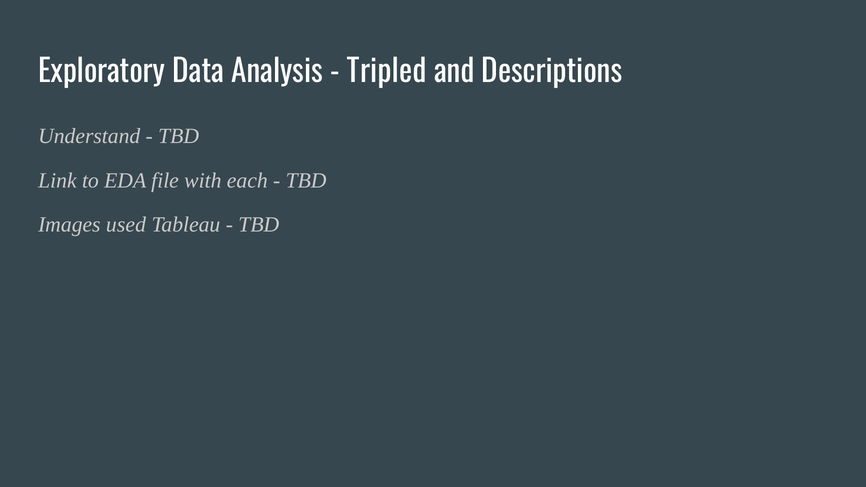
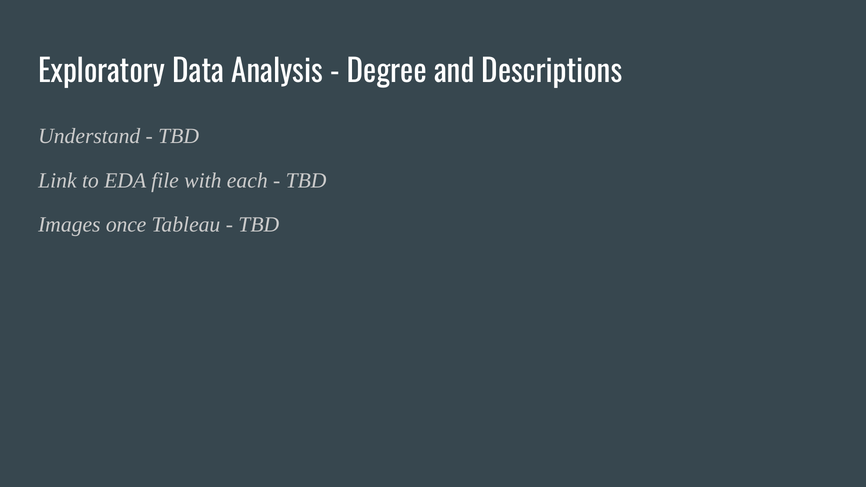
Tripled: Tripled -> Degree
used: used -> once
